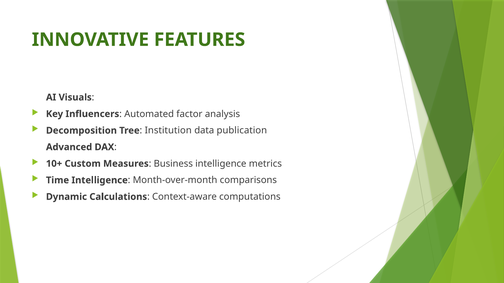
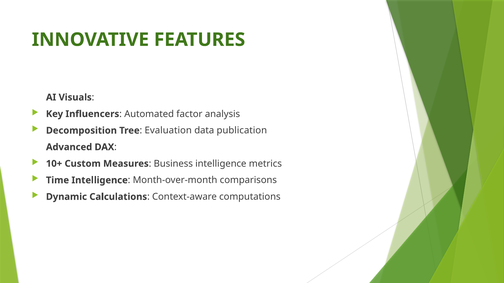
Institution: Institution -> Evaluation
